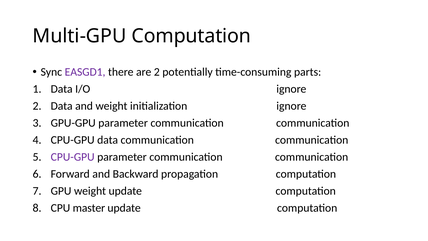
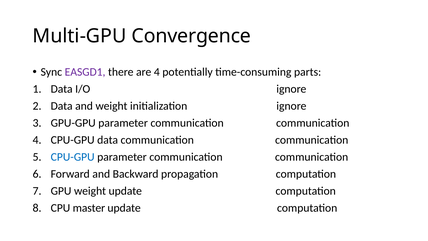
Multi-GPU Computation: Computation -> Convergence
are 2: 2 -> 4
CPU-GPU at (73, 157) colour: purple -> blue
